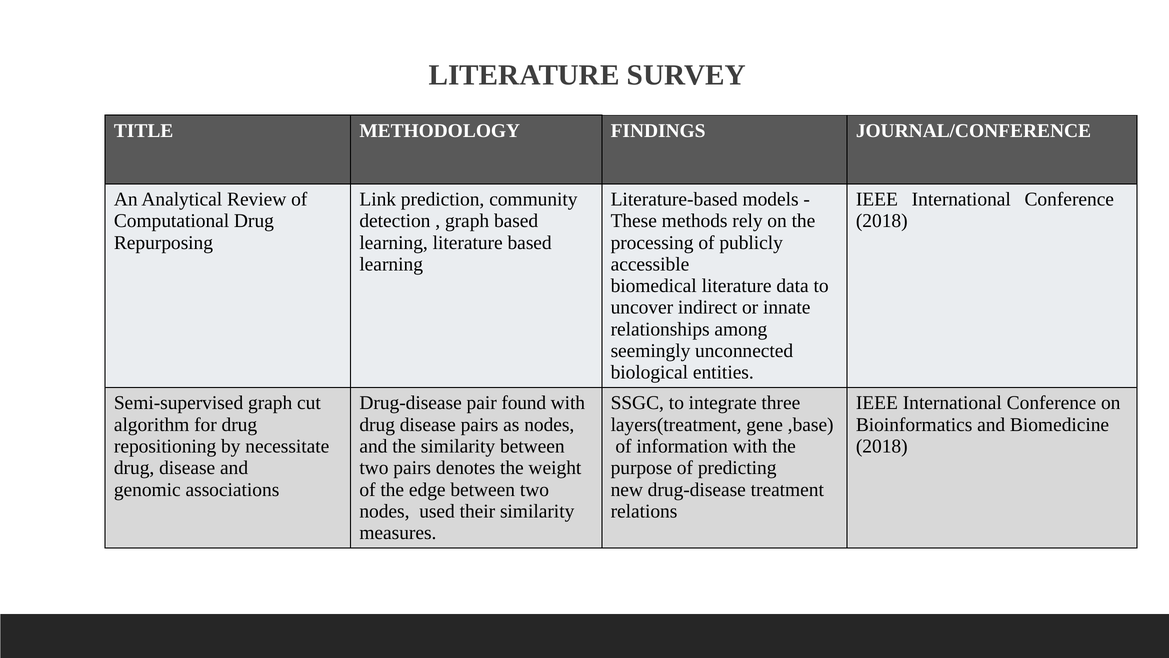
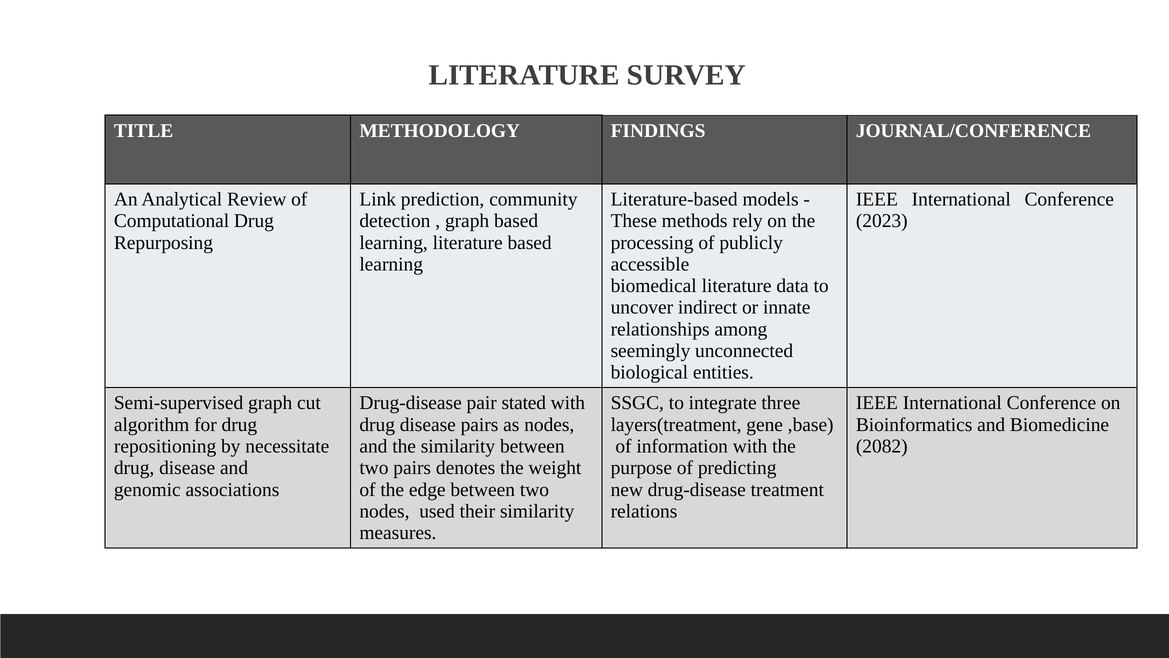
2018 at (882, 221): 2018 -> 2023
found: found -> stated
2018 at (882, 446): 2018 -> 2082
